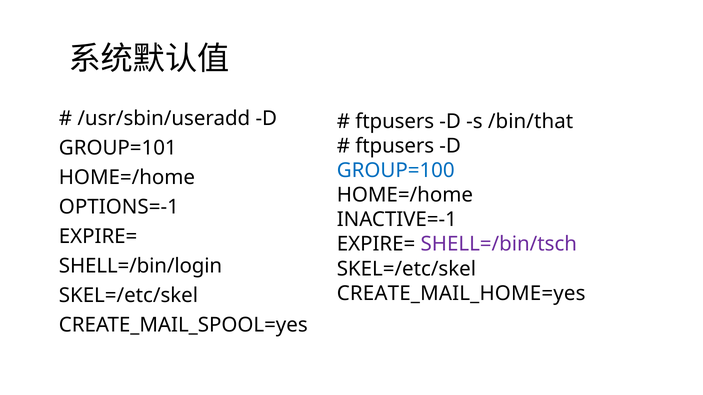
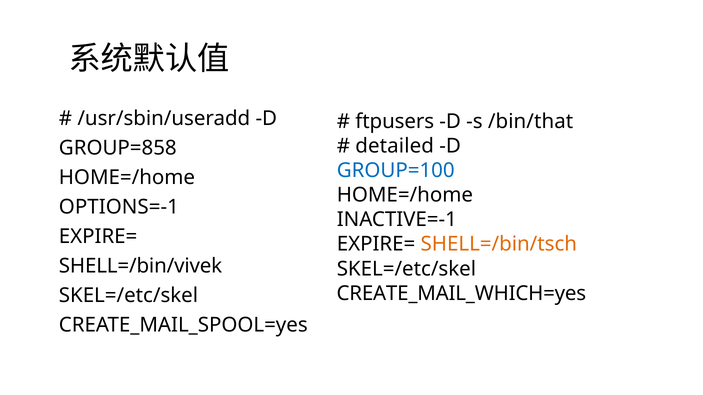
ftpusers at (395, 146): ftpusers -> detailed
GROUP=101: GROUP=101 -> GROUP=858
SHELL=/bin/tsch colour: purple -> orange
SHELL=/bin/login: SHELL=/bin/login -> SHELL=/bin/vivek
CREATE_MAIL_HOME=yes: CREATE_MAIL_HOME=yes -> CREATE_MAIL_WHICH=yes
